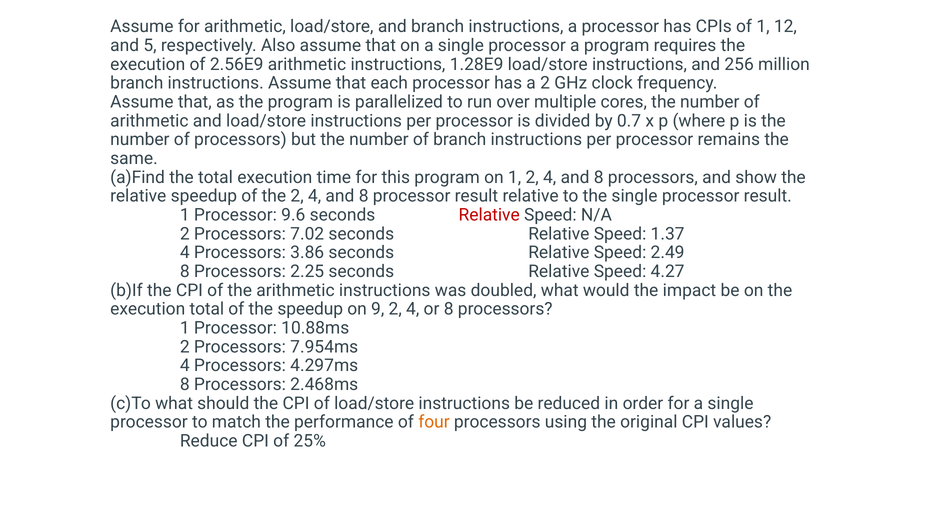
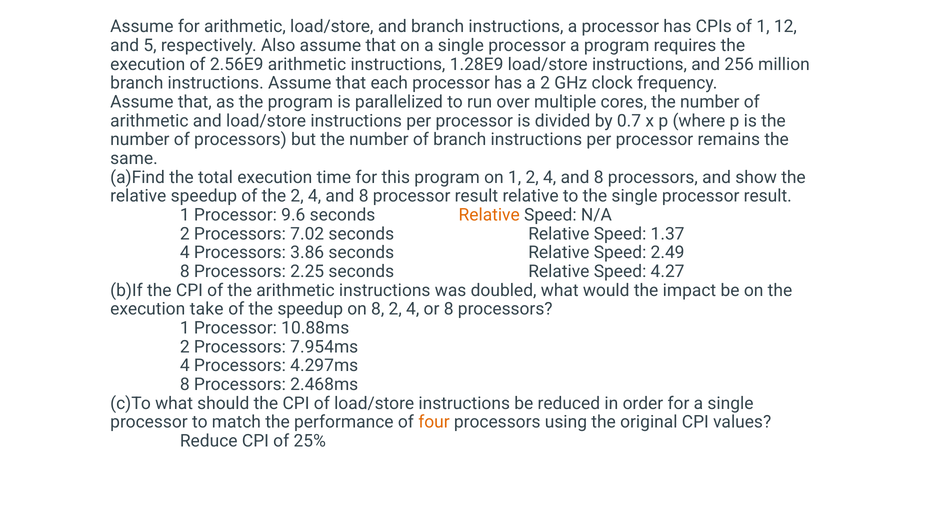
Relative at (489, 215) colour: red -> orange
execution total: total -> take
on 9: 9 -> 8
